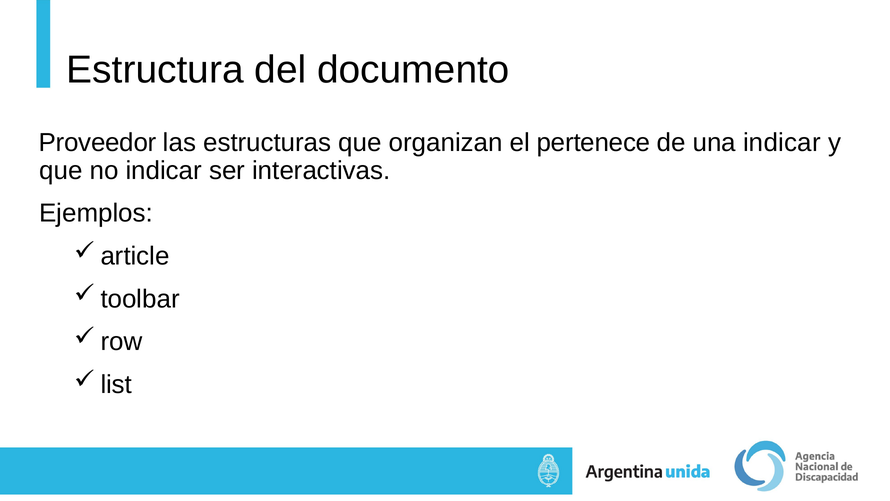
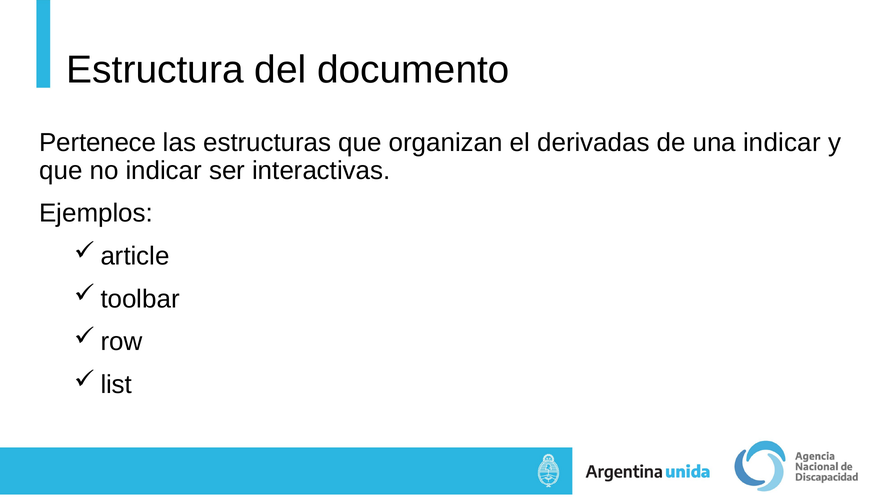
Proveedor: Proveedor -> Pertenece
pertenece: pertenece -> derivadas
